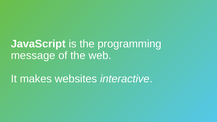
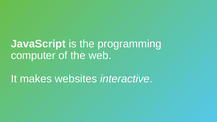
message: message -> computer
